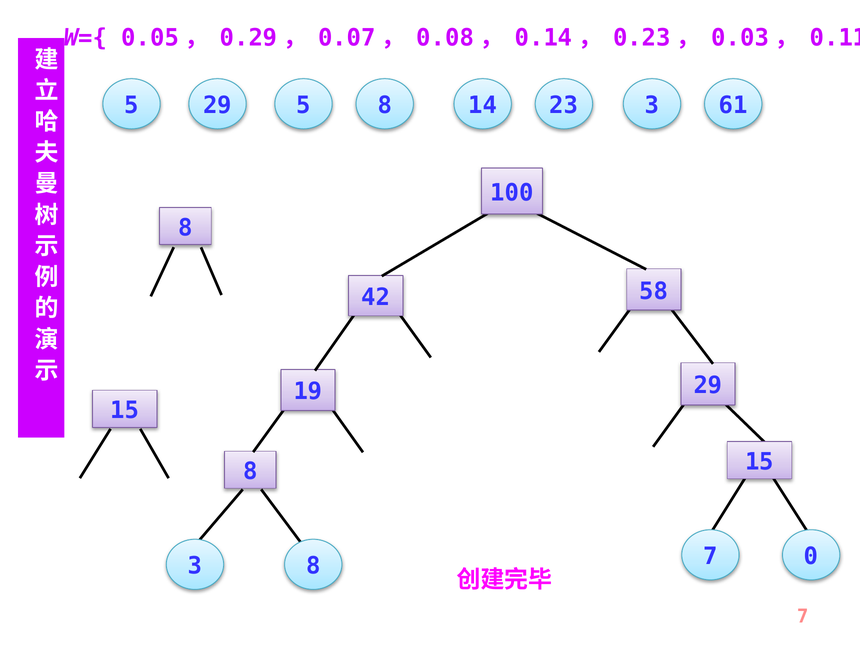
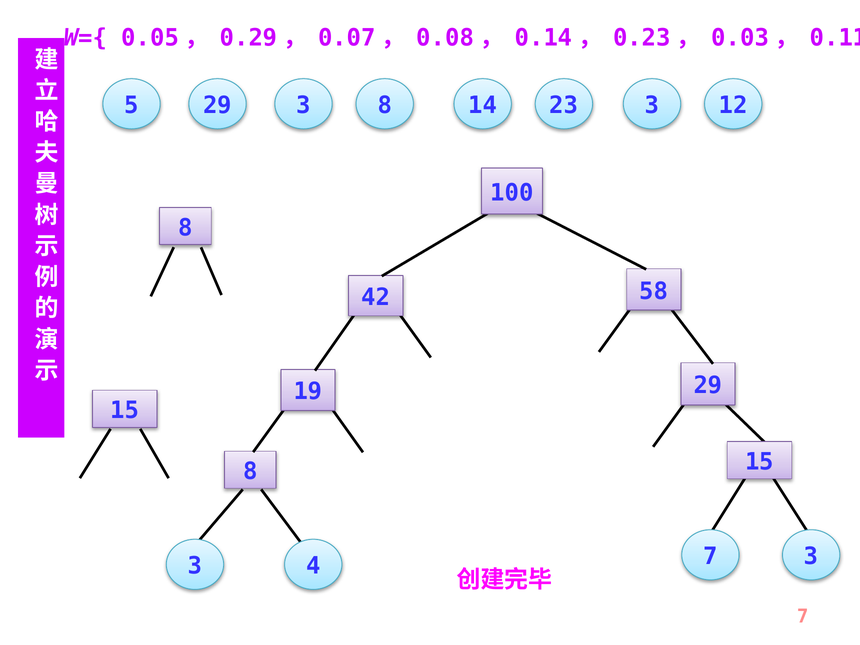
29 5: 5 -> 3
61: 61 -> 12
7 0: 0 -> 3
3 8: 8 -> 4
